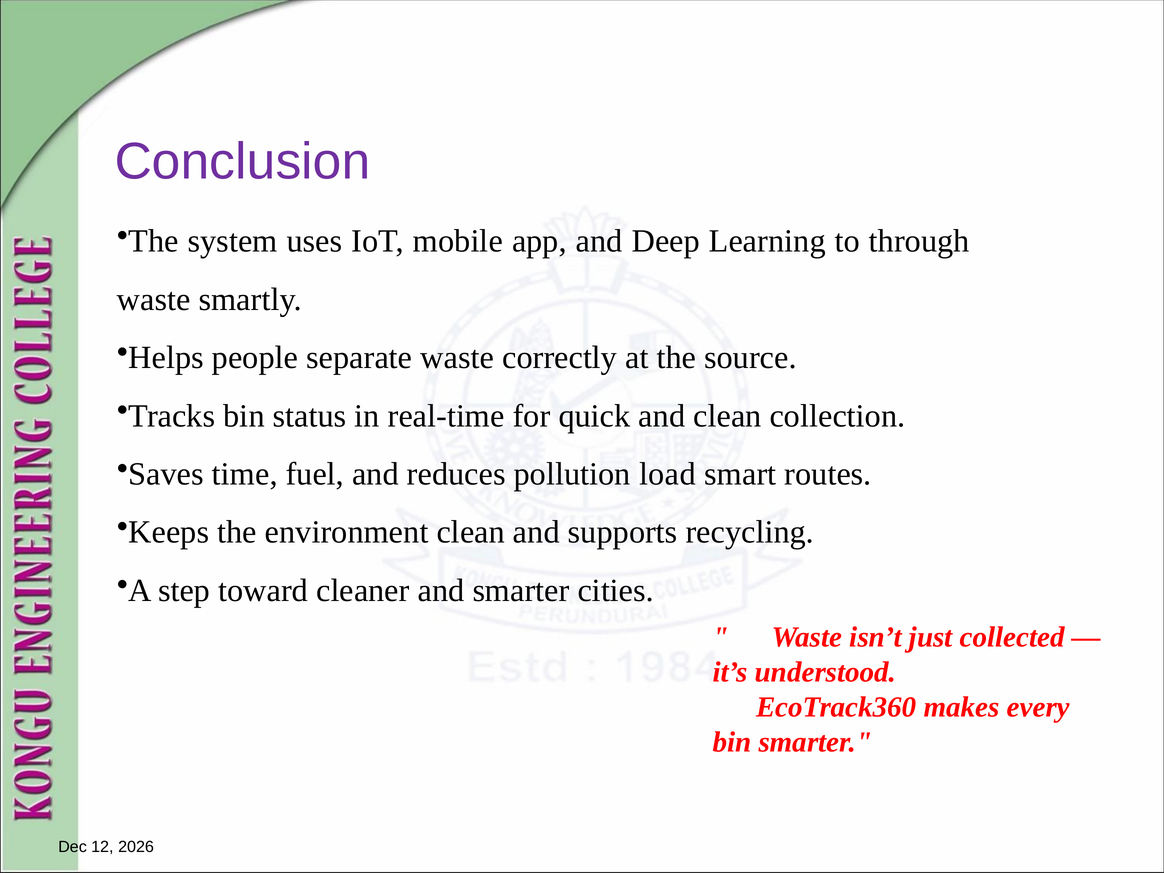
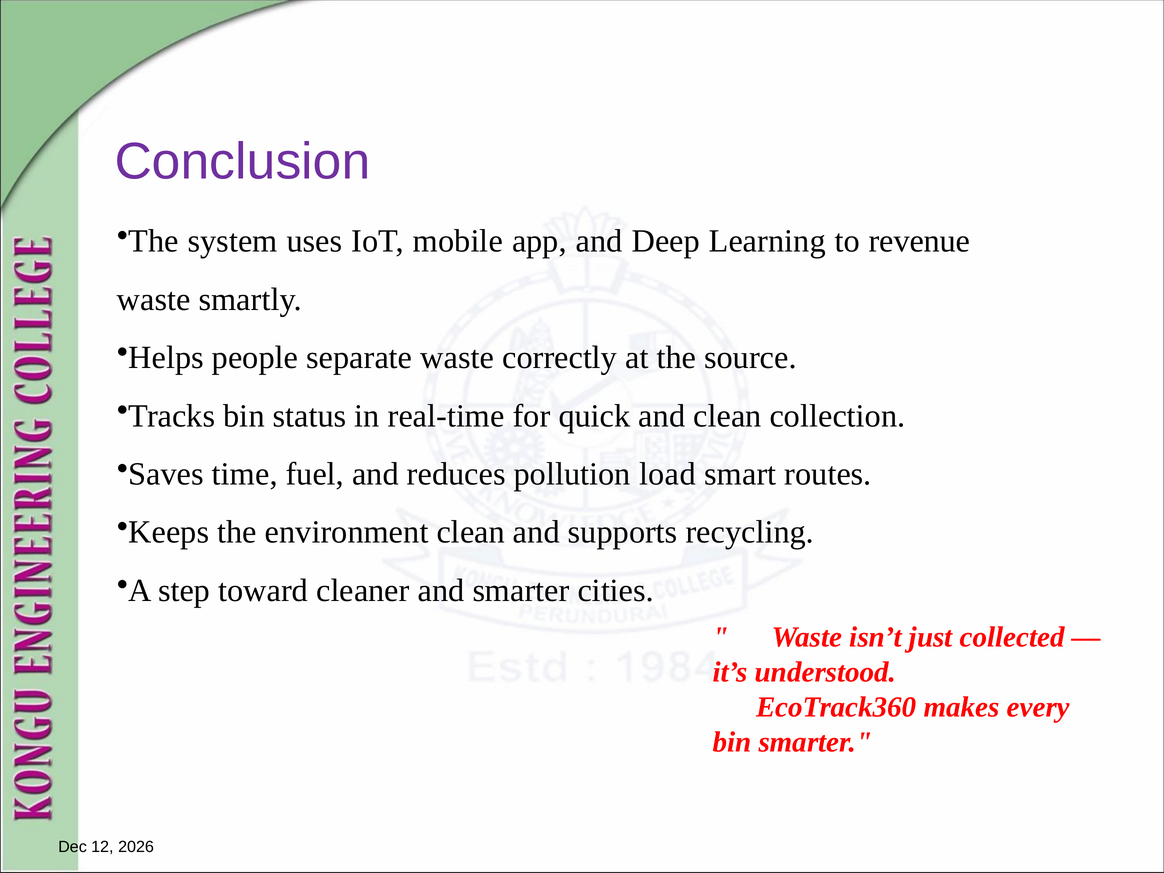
through: through -> revenue
